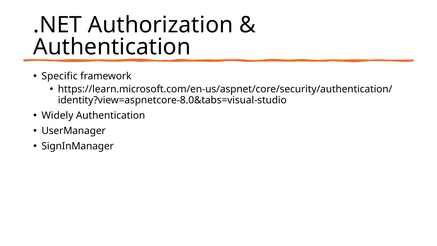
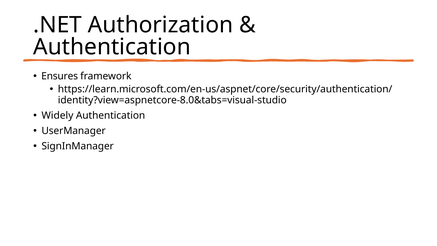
Specific: Specific -> Ensures
